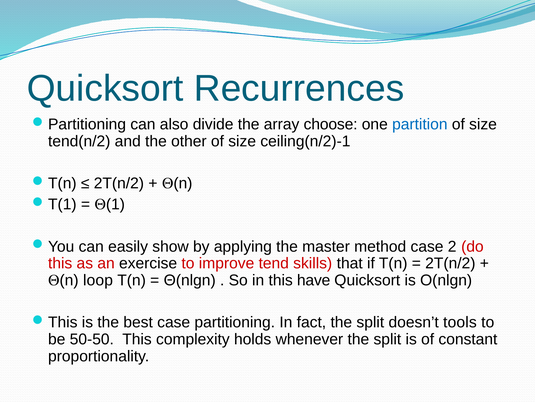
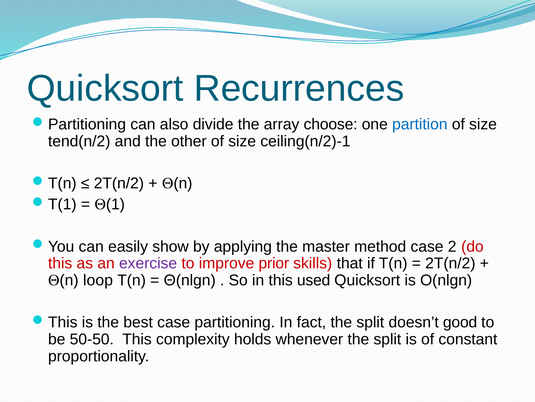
exercise colour: black -> purple
tend: tend -> prior
have: have -> used
tools: tools -> good
